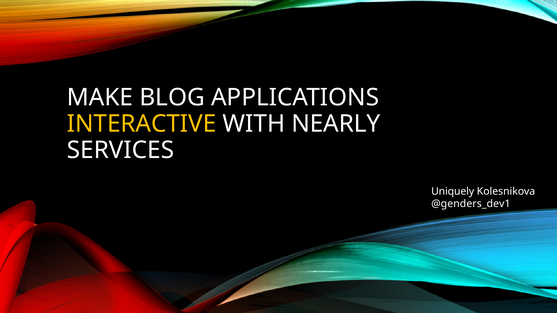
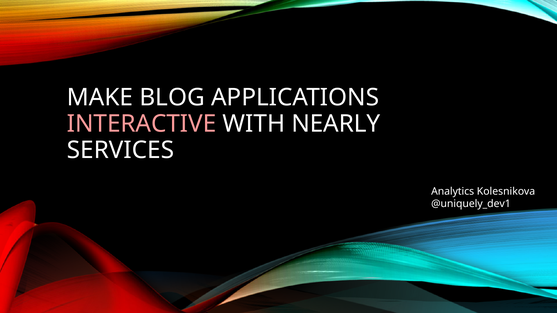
INTERACTIVE colour: yellow -> pink
Uniquely: Uniquely -> Analytics
@genders_dev1: @genders_dev1 -> @uniquely_dev1
